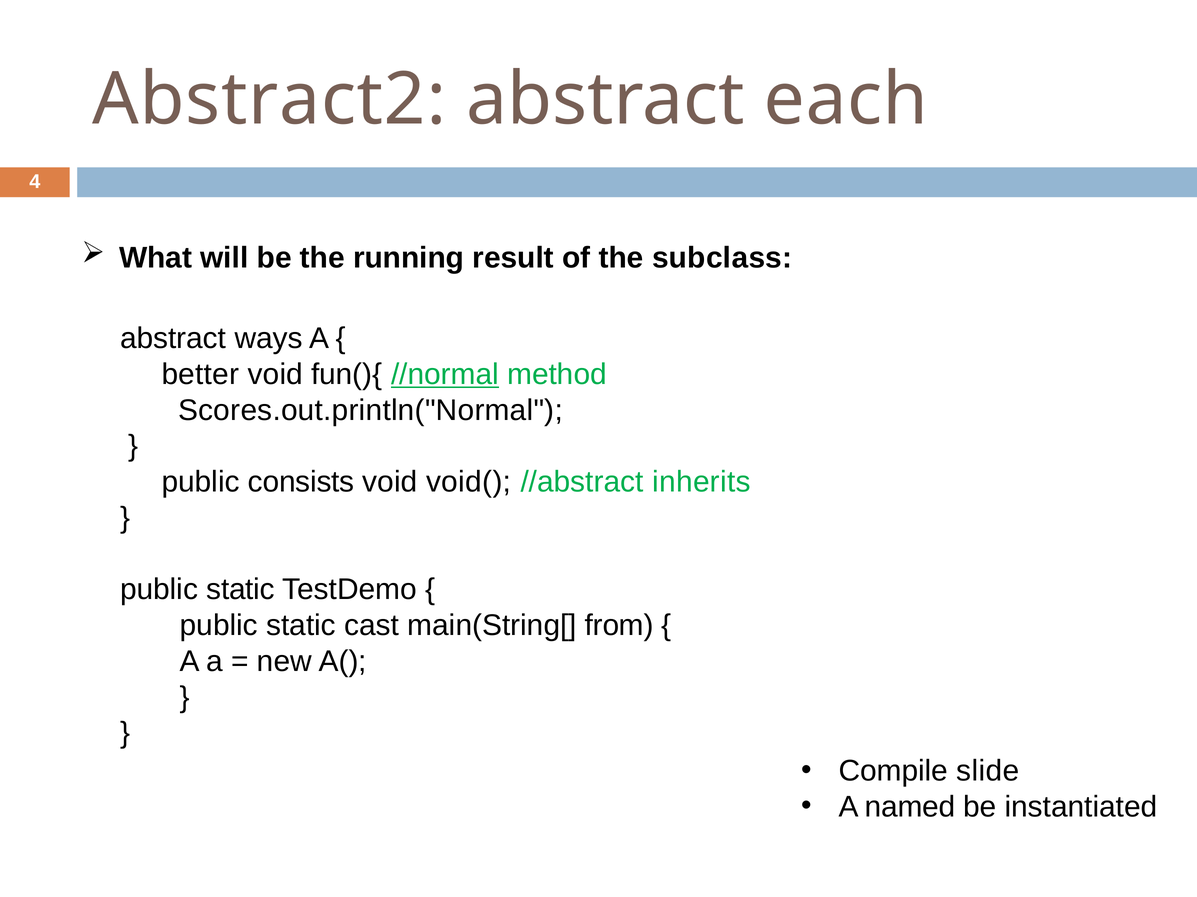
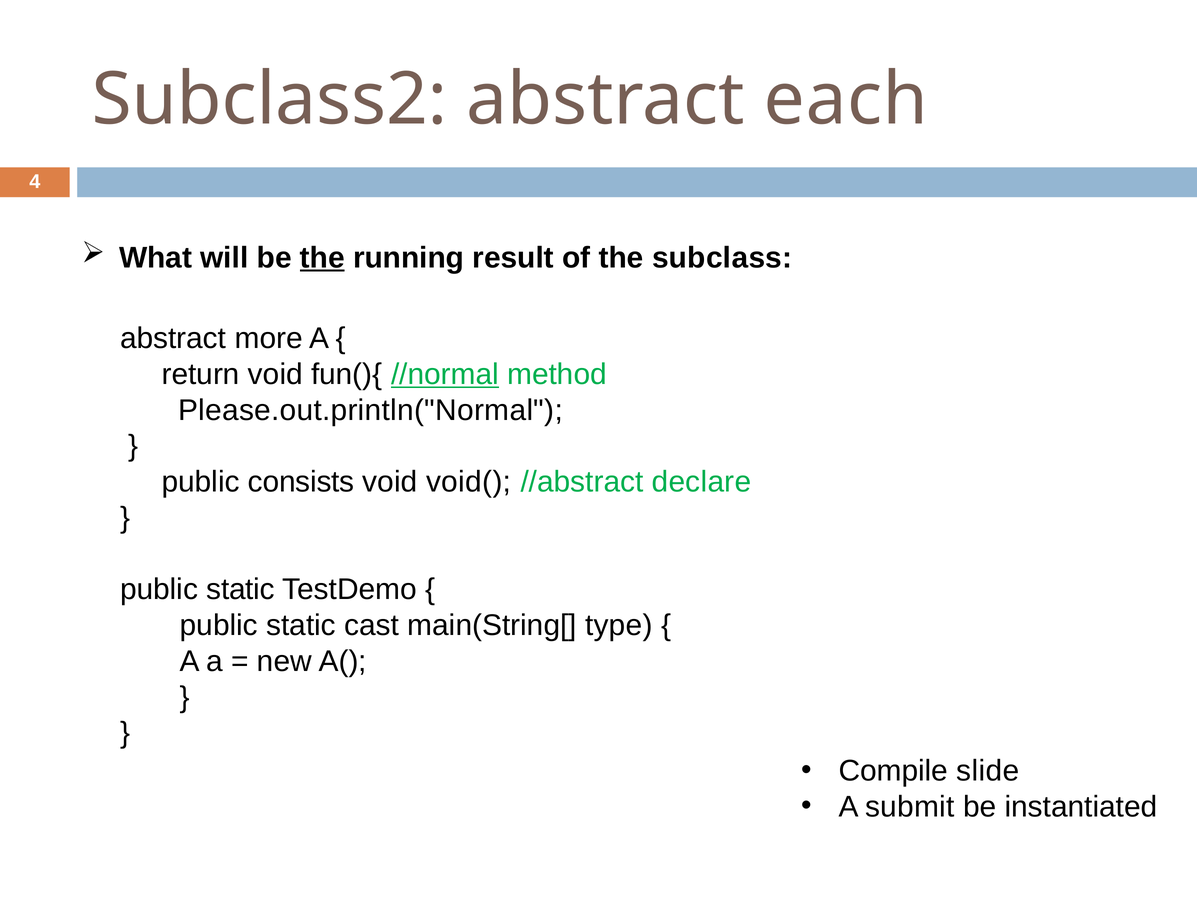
Abstract2: Abstract2 -> Subclass2
the at (322, 258) underline: none -> present
ways: ways -> more
better: better -> return
Scores.out.println("Normal: Scores.out.println("Normal -> Please.out.println("Normal
inherits: inherits -> declare
from: from -> type
named: named -> submit
